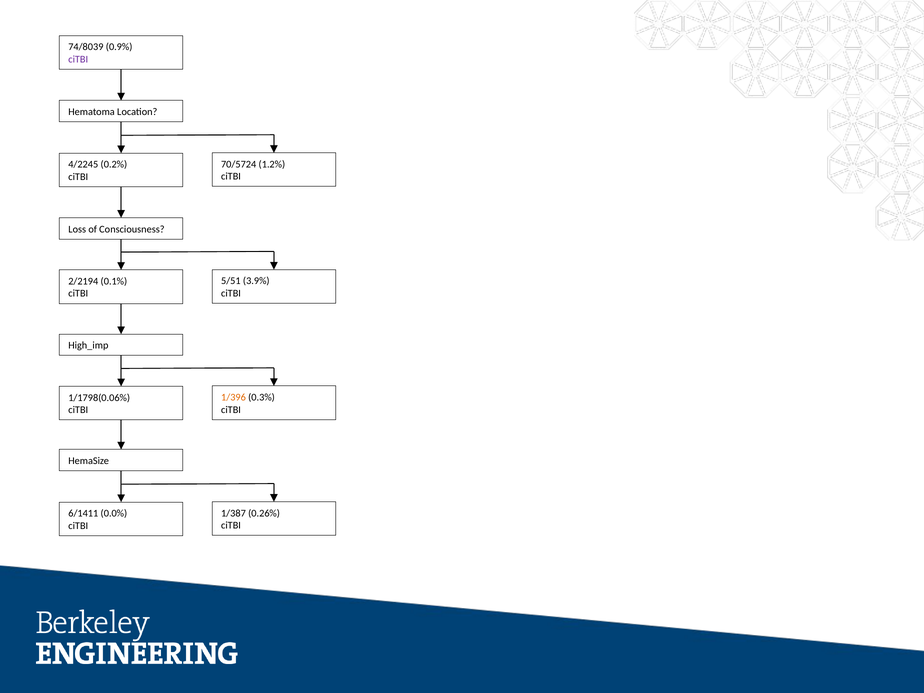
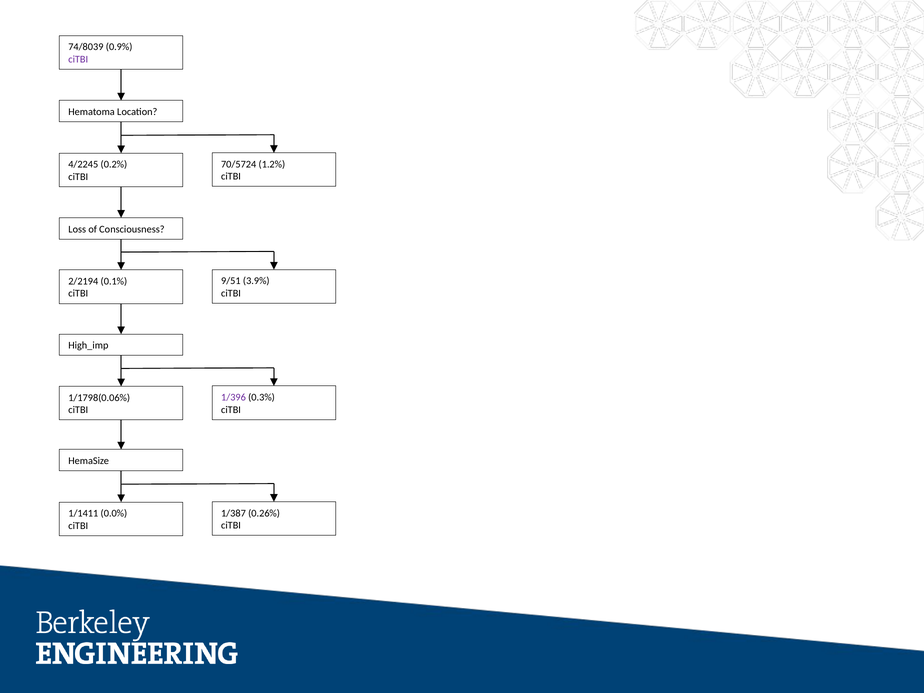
5/51: 5/51 -> 9/51
1/396 colour: orange -> purple
6/1411: 6/1411 -> 1/1411
